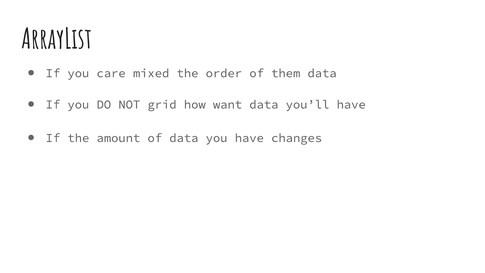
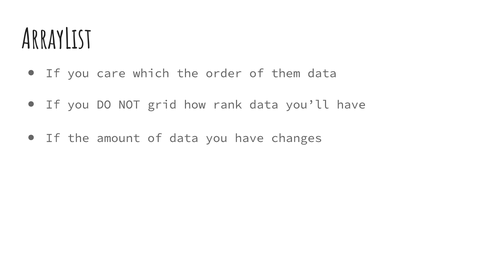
mixed: mixed -> which
want: want -> rank
